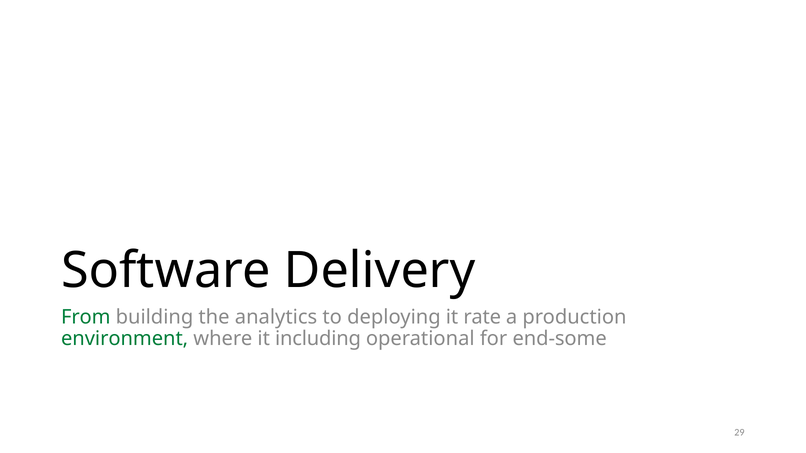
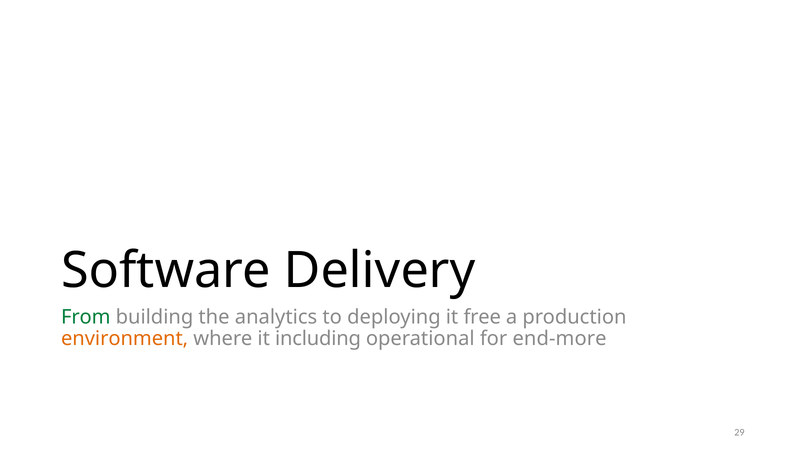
rate: rate -> free
environment colour: green -> orange
end-some: end-some -> end-more
